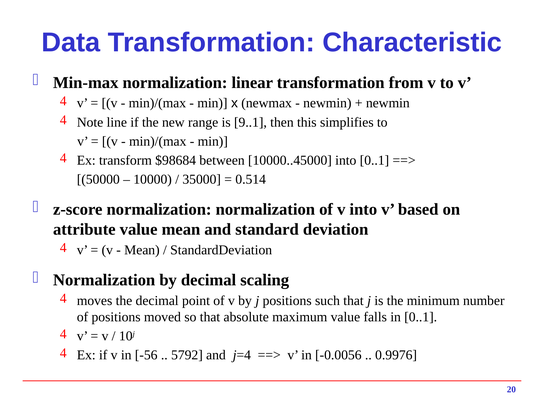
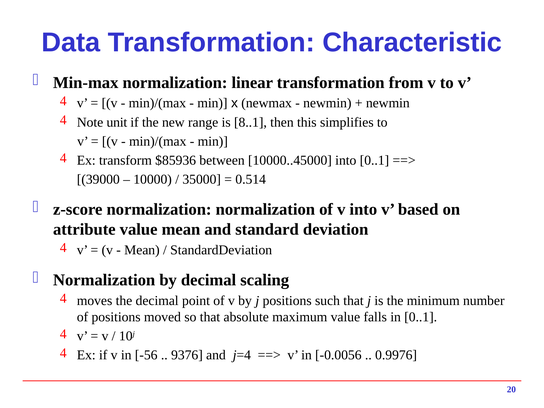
line: line -> unit
9..1: 9..1 -> 8..1
$98684: $98684 -> $85936
50000: 50000 -> 39000
5792: 5792 -> 9376
